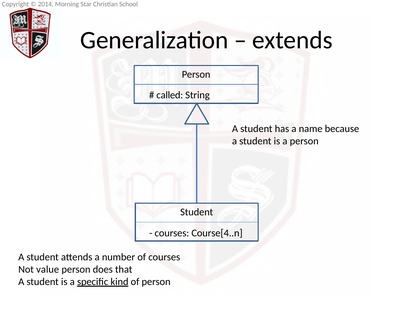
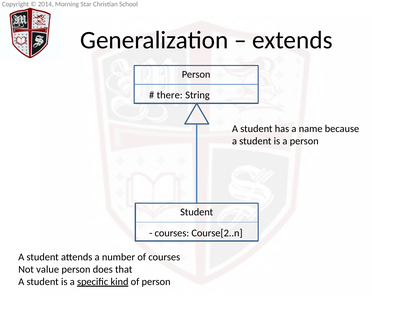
called: called -> there
Course[4..n: Course[4..n -> Course[2..n
